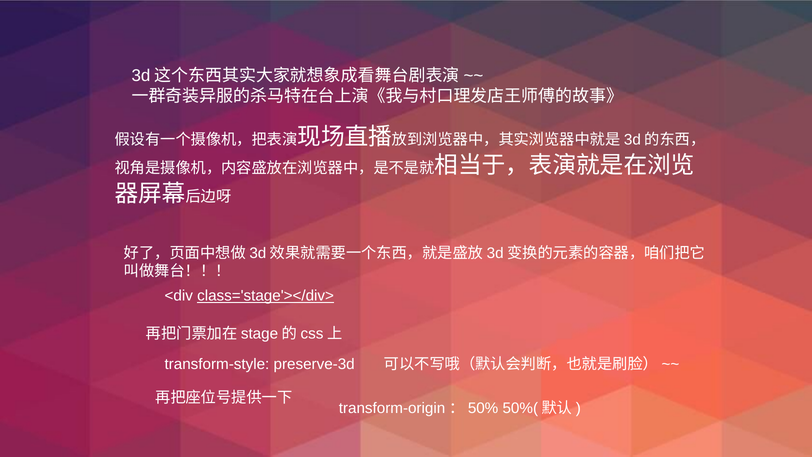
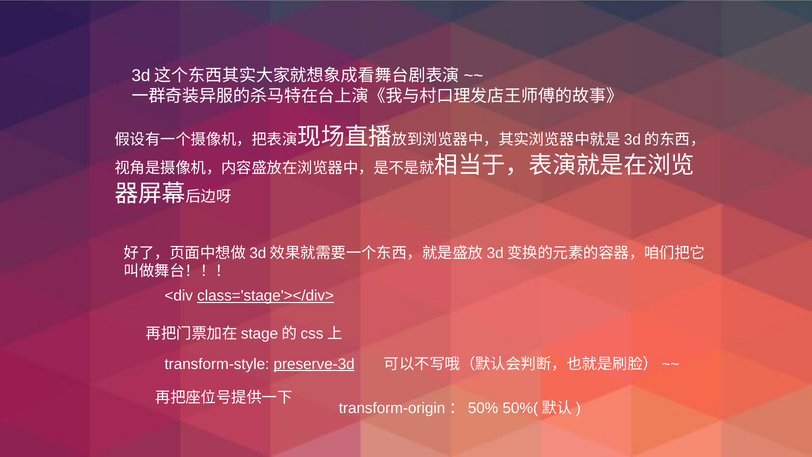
preserve-3d underline: none -> present
